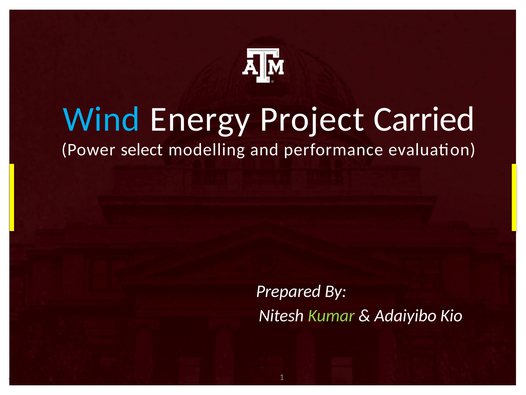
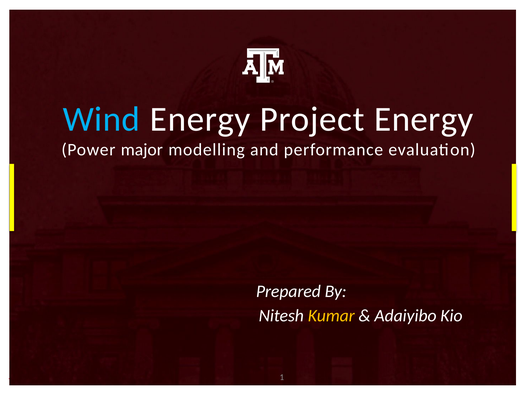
Project Carried: Carried -> Energy
select: select -> major
Kumar colour: light green -> yellow
